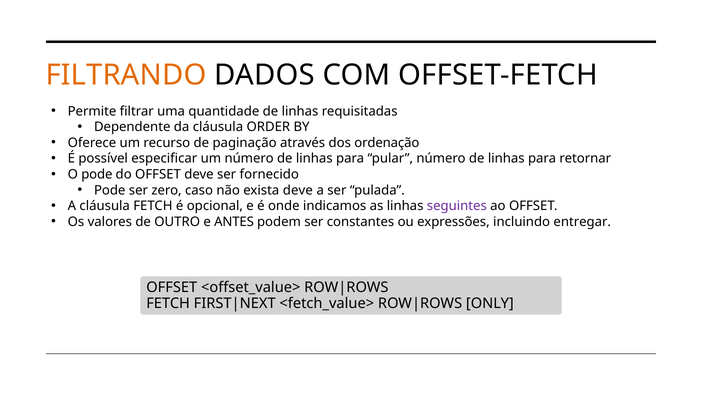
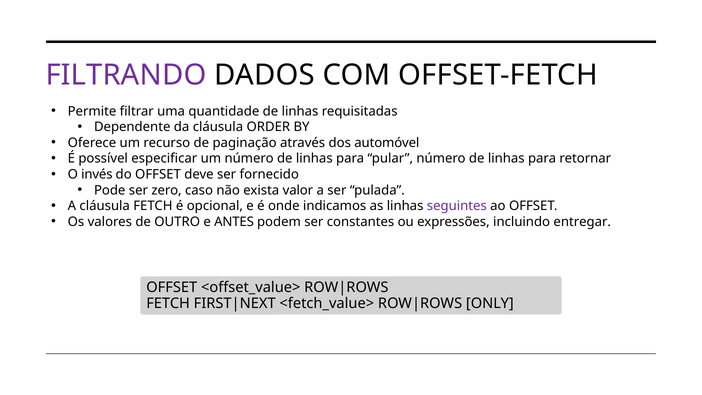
FILTRANDO colour: orange -> purple
ordenação: ordenação -> automóvel
O pode: pode -> invés
exista deve: deve -> valor
